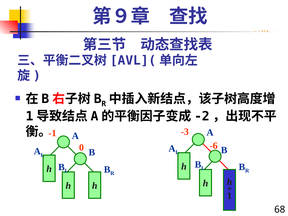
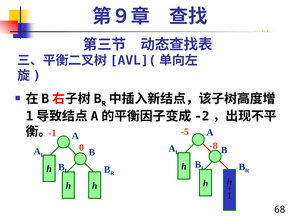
-3: -3 -> -5
-6: -6 -> -8
